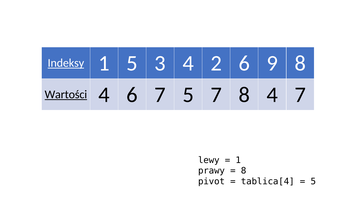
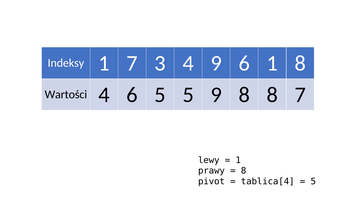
Indeksy underline: present -> none
1 5: 5 -> 7
4 2: 2 -> 9
6 9: 9 -> 1
Wartości underline: present -> none
6 7: 7 -> 5
5 7: 7 -> 9
8 4: 4 -> 8
